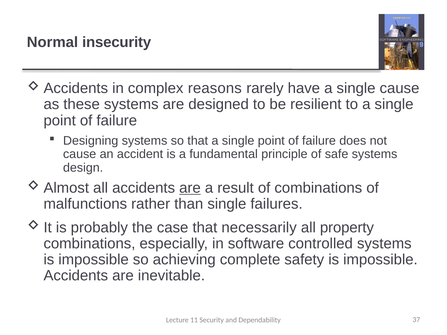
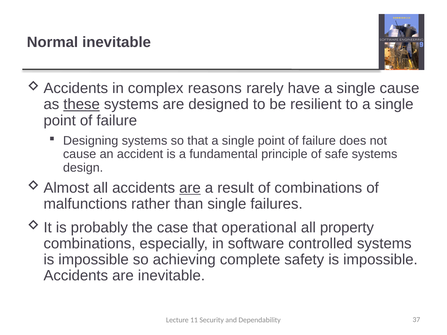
Normal insecurity: insecurity -> inevitable
these underline: none -> present
necessarily: necessarily -> operational
